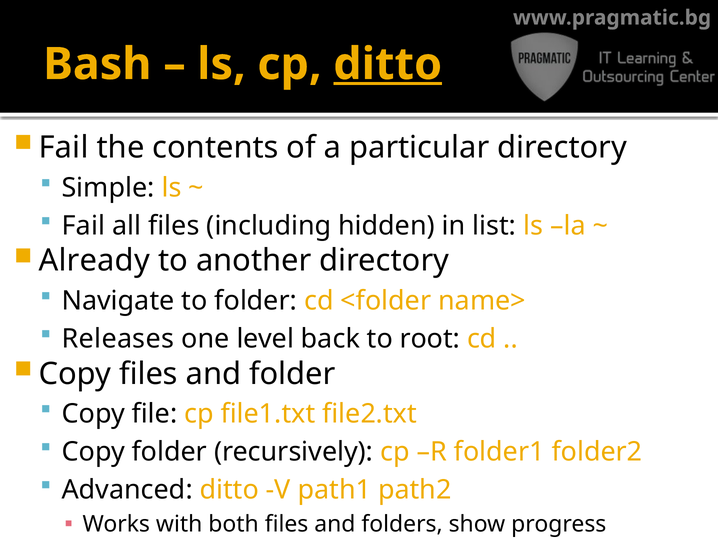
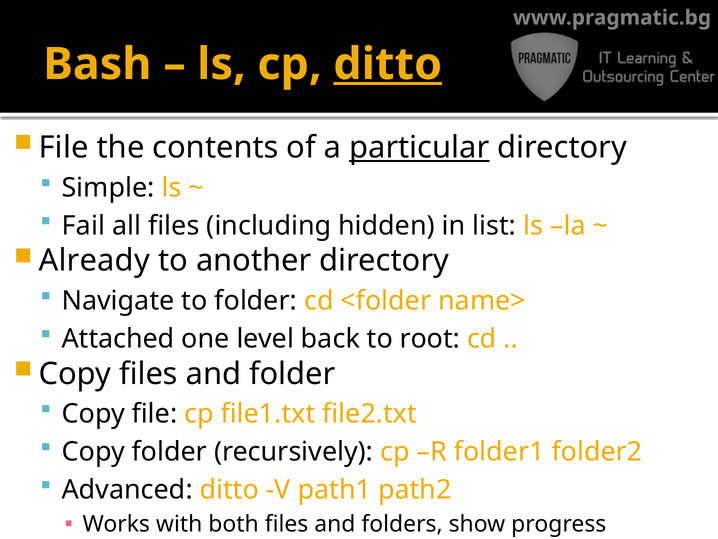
Fail at (64, 148): Fail -> File
particular underline: none -> present
Releases: Releases -> Attached
